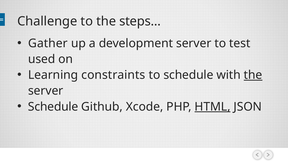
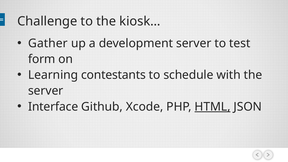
steps…: steps… -> kiosk…
used: used -> form
constraints: constraints -> contestants
the at (253, 75) underline: present -> none
Schedule at (53, 107): Schedule -> Interface
